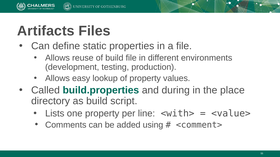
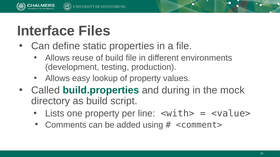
Artifacts: Artifacts -> Interface
place: place -> mock
